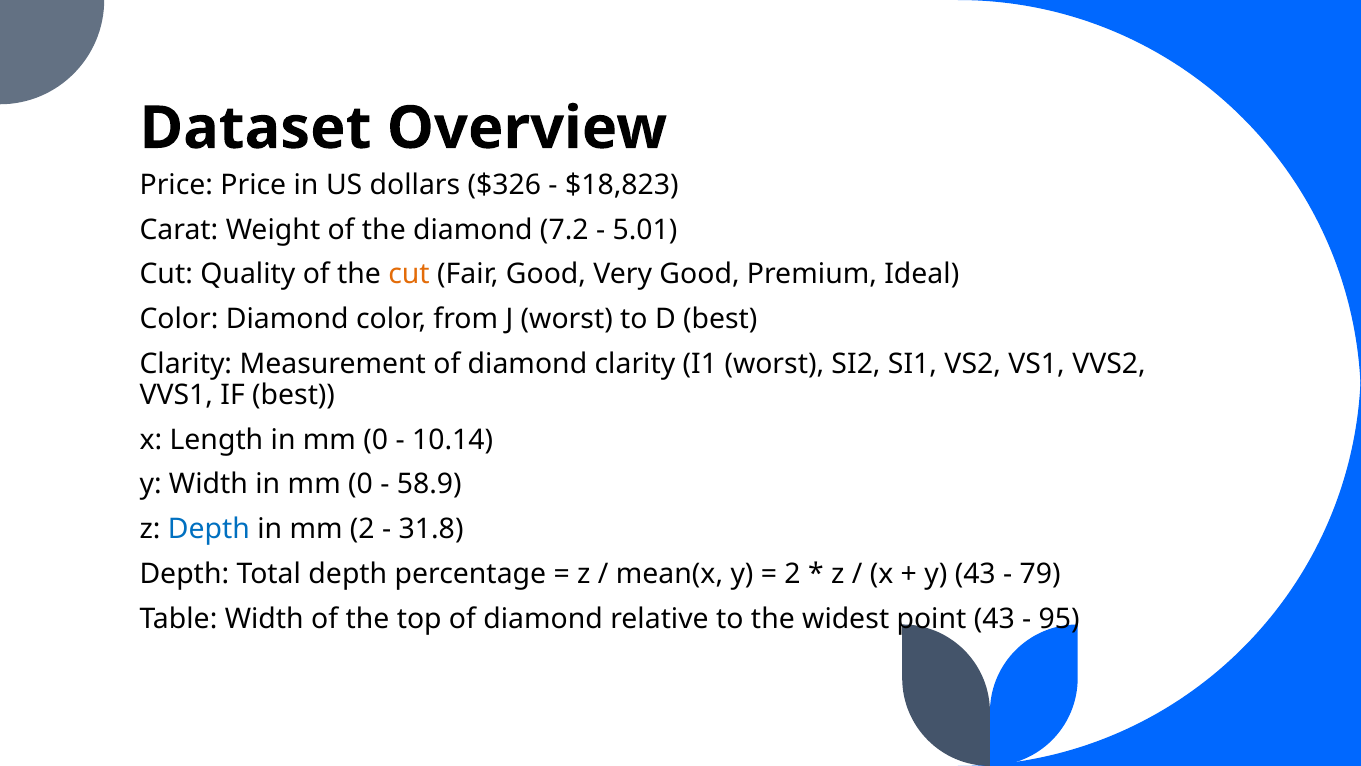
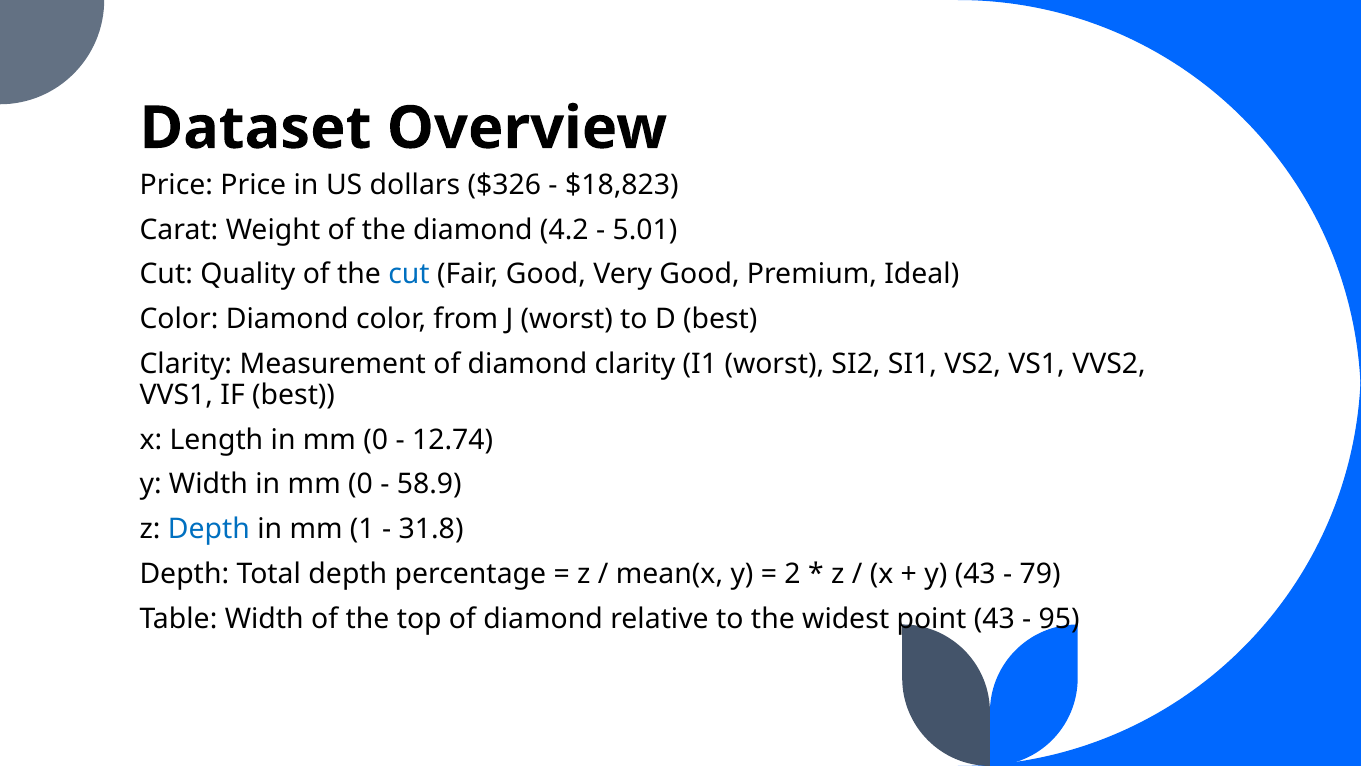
7.2: 7.2 -> 4.2
cut at (409, 274) colour: orange -> blue
10.14: 10.14 -> 12.74
mm 2: 2 -> 1
